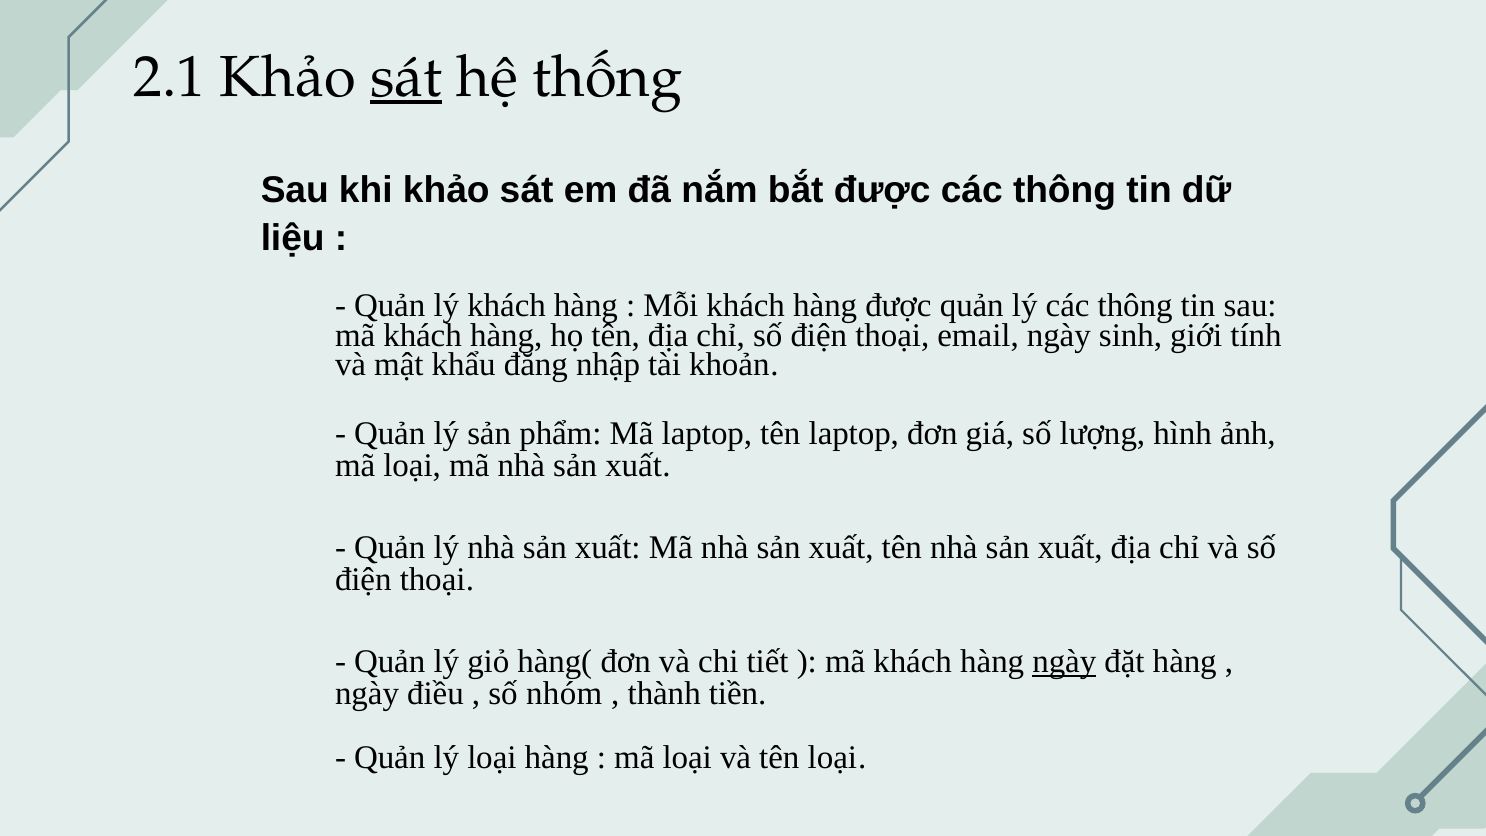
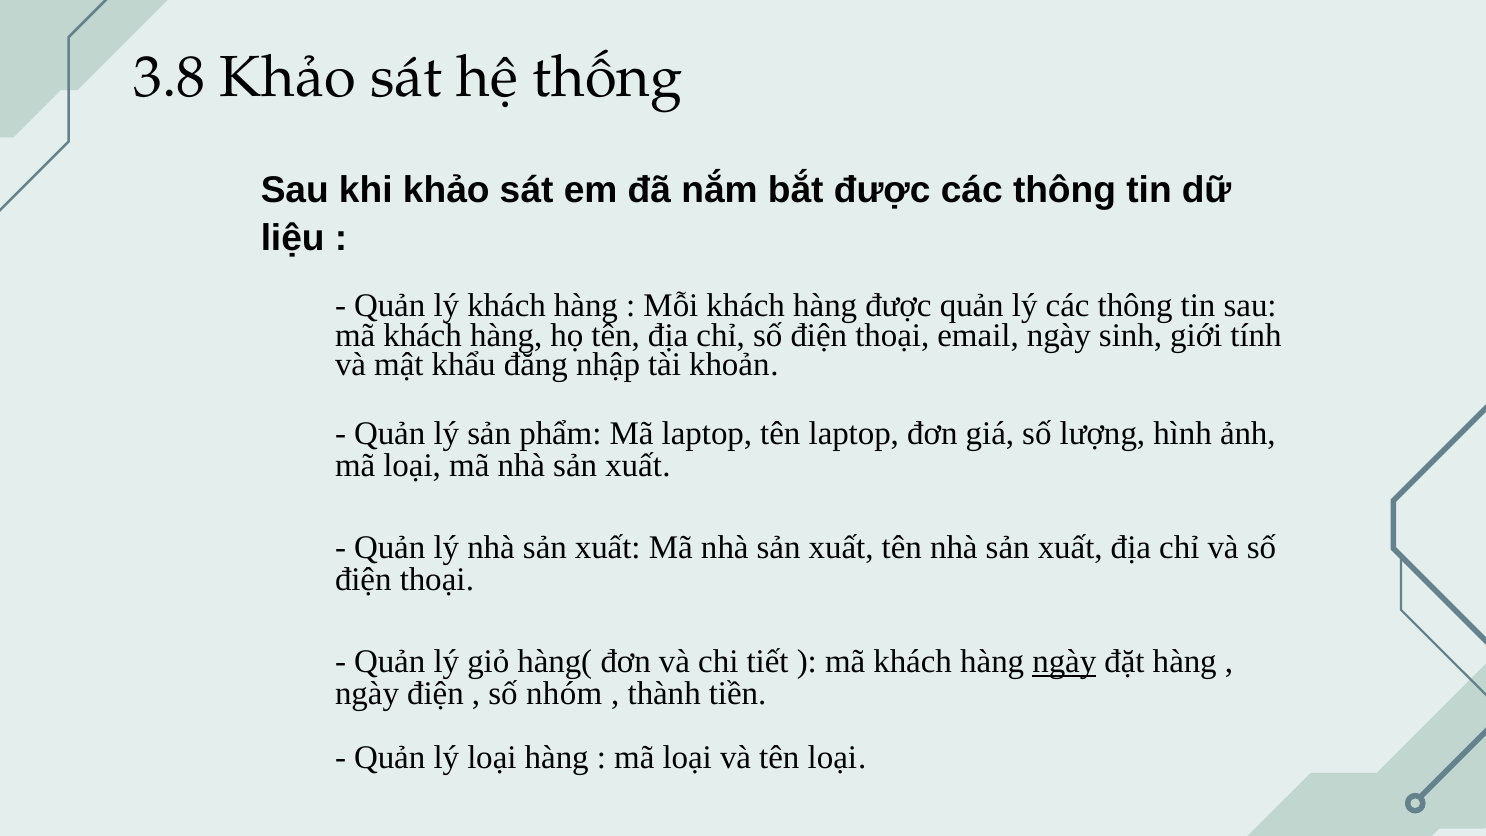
2.1: 2.1 -> 3.8
sát at (406, 77) underline: present -> none
ngày điều: điều -> điện
